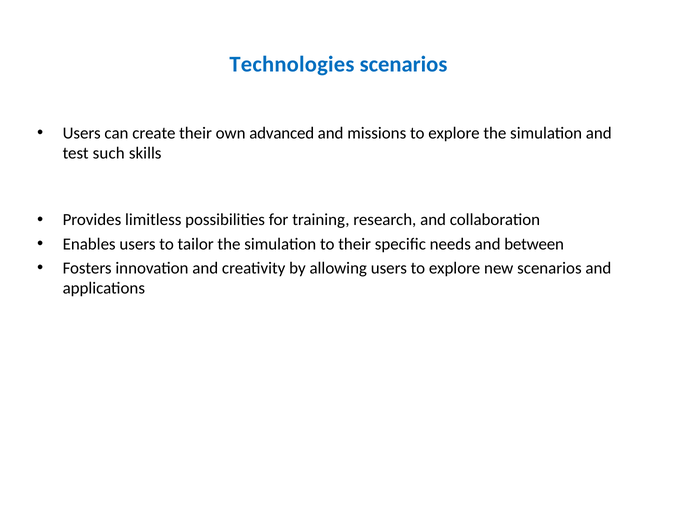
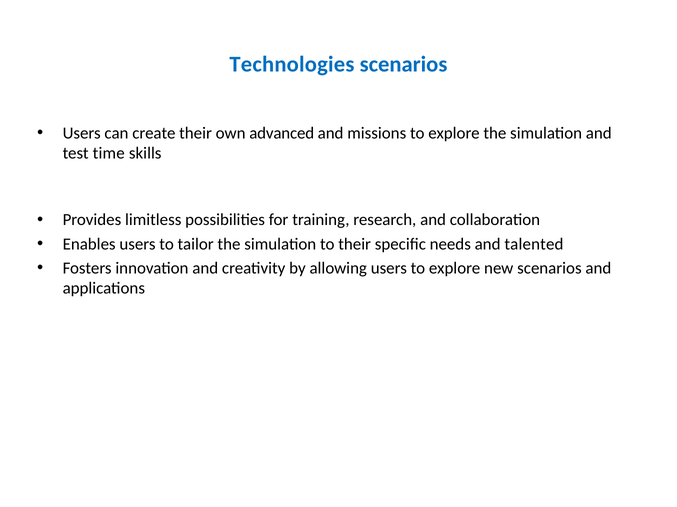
such: such -> time
between: between -> talented
